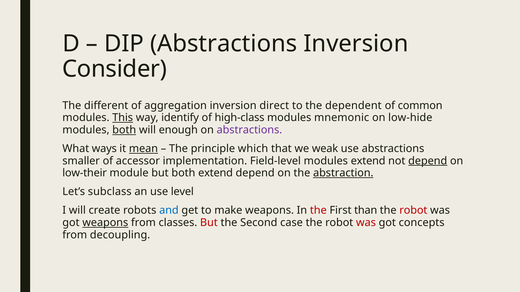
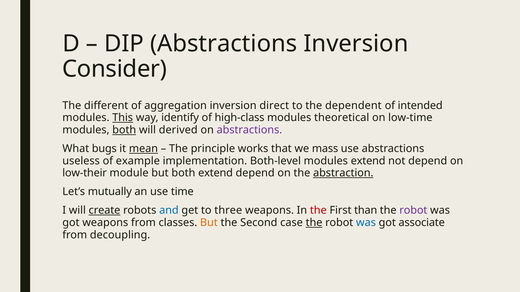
common: common -> intended
mnemonic: mnemonic -> theoretical
low-hide: low-hide -> low-time
enough: enough -> derived
ways: ways -> bugs
which: which -> works
weak: weak -> mass
smaller: smaller -> useless
accessor: accessor -> example
Field-level: Field-level -> Both-level
depend at (428, 161) underline: present -> none
subclass: subclass -> mutually
level: level -> time
create underline: none -> present
make: make -> three
robot at (413, 211) colour: red -> purple
weapons at (105, 223) underline: present -> none
But at (209, 223) colour: red -> orange
the at (314, 223) underline: none -> present
was at (366, 223) colour: red -> blue
concepts: concepts -> associate
